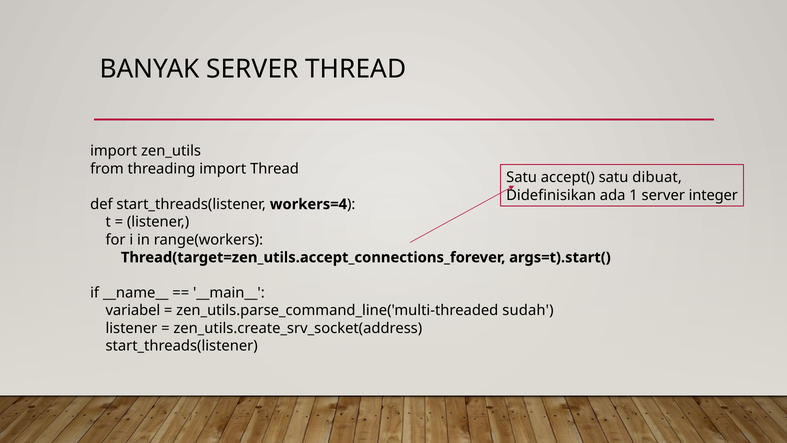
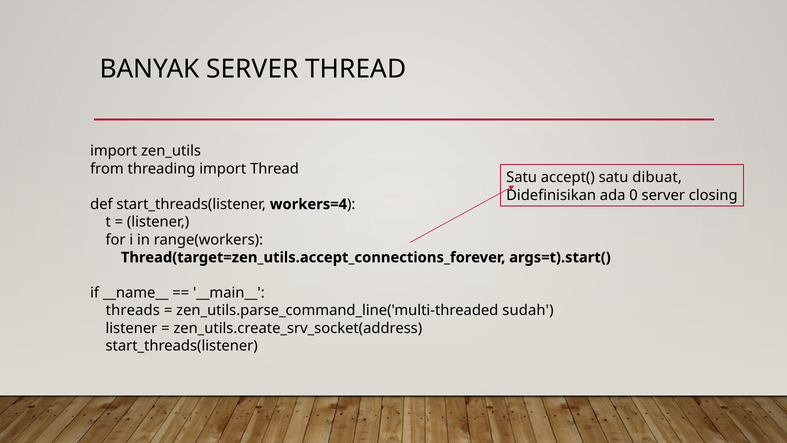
1: 1 -> 0
integer: integer -> closing
variabel: variabel -> threads
